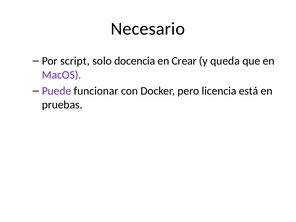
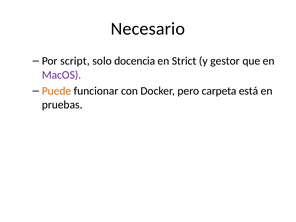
Crear: Crear -> Strict
queda: queda -> gestor
Puede colour: purple -> orange
licencia: licencia -> carpeta
